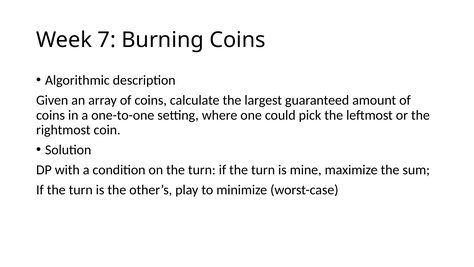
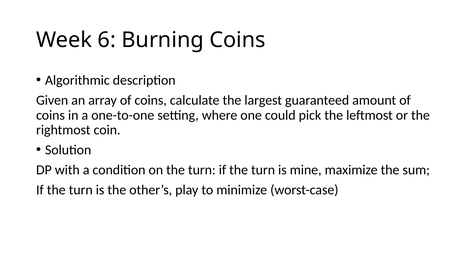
7: 7 -> 6
